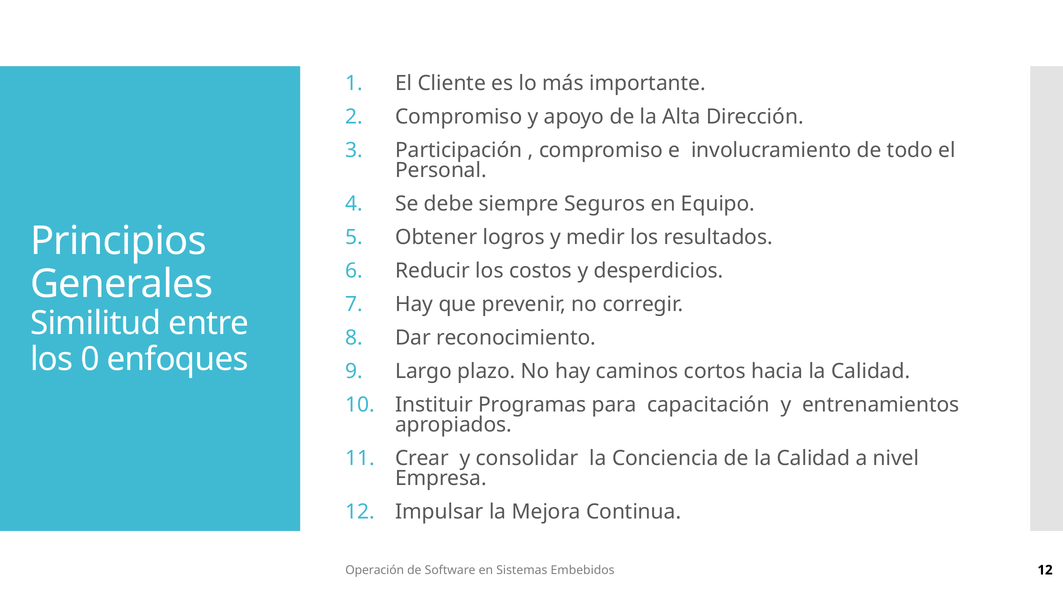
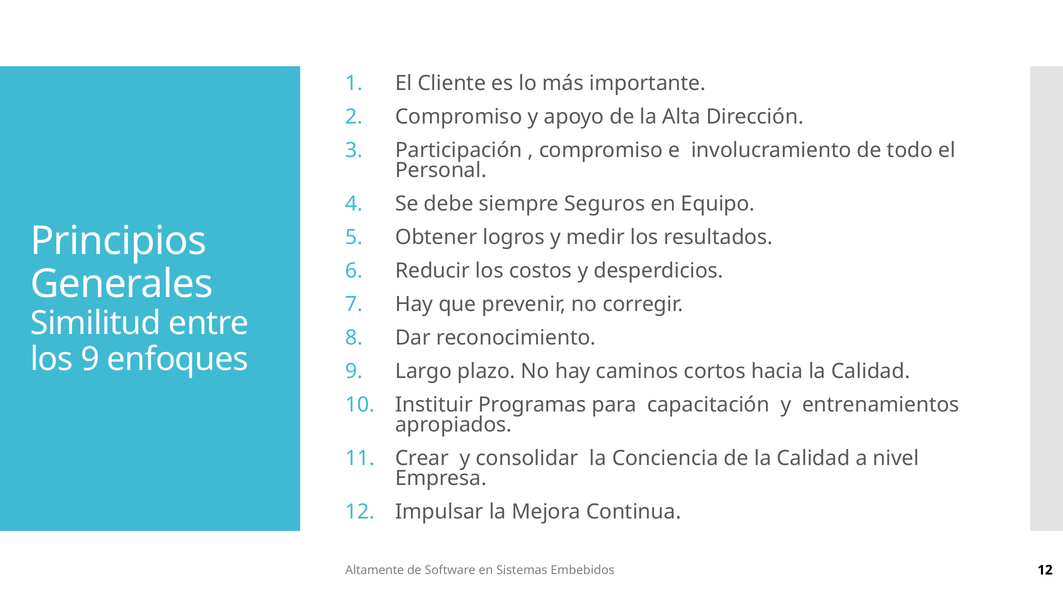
los 0: 0 -> 9
Operación: Operación -> Altamente
